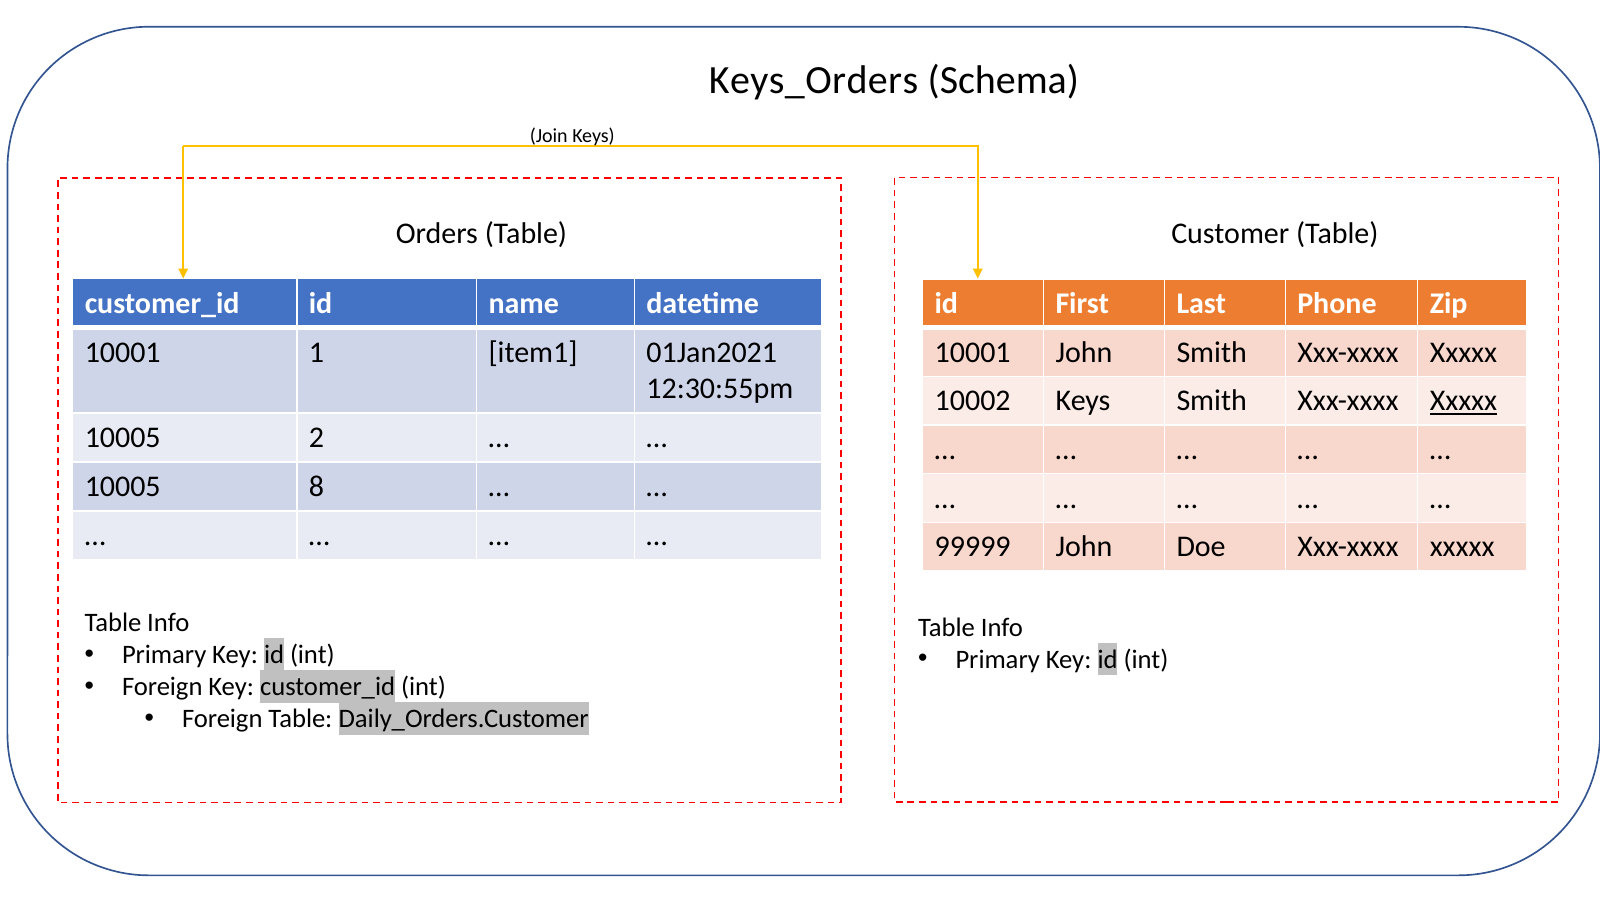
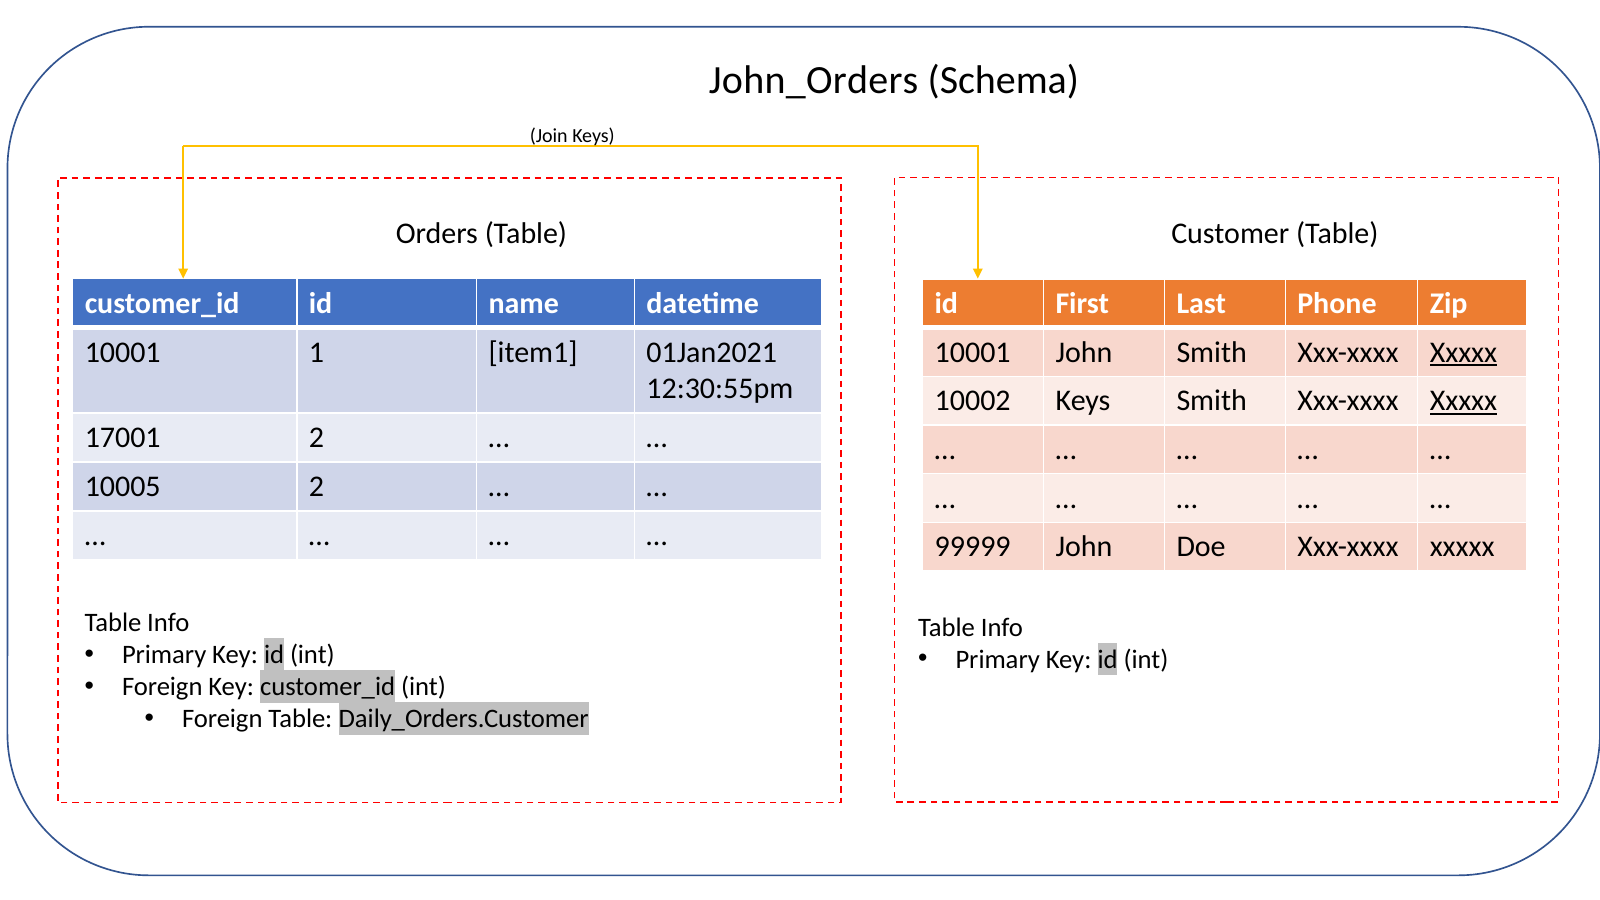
Keys_Orders: Keys_Orders -> John_Orders
Xxxxx at (1463, 352) underline: none -> present
10005 at (123, 438): 10005 -> 17001
10005 8: 8 -> 2
